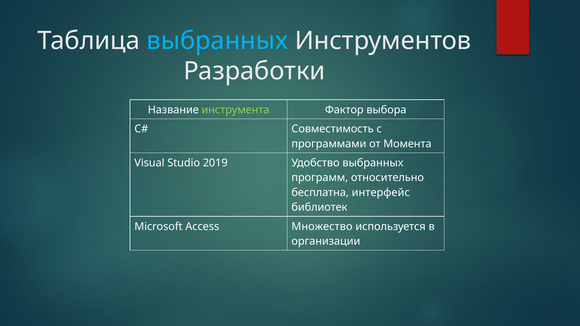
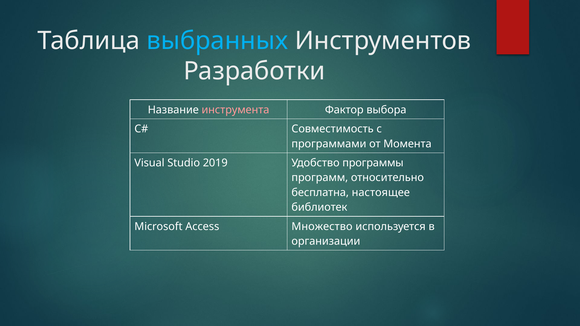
инструмента colour: light green -> pink
Удобство выбранных: выбранных -> программы
интерфейс: интерфейс -> настоящее
